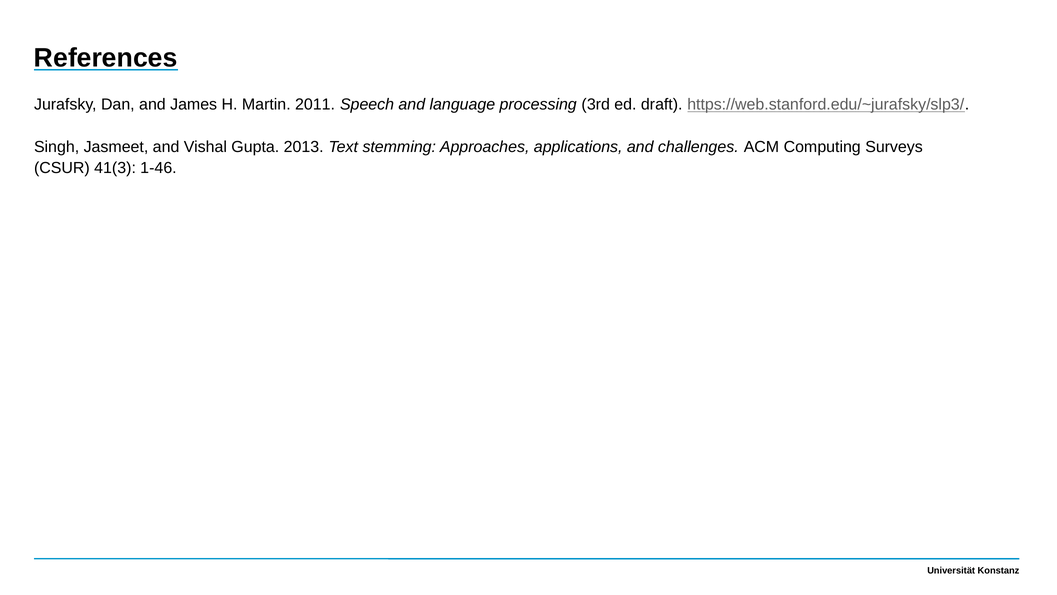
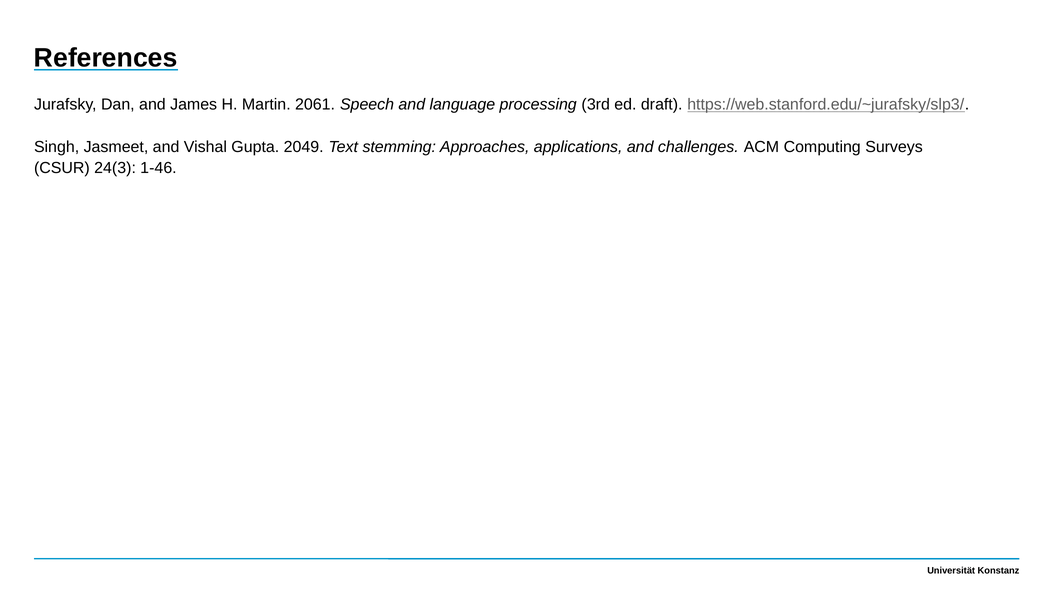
2011: 2011 -> 2061
2013: 2013 -> 2049
41(3: 41(3 -> 24(3
